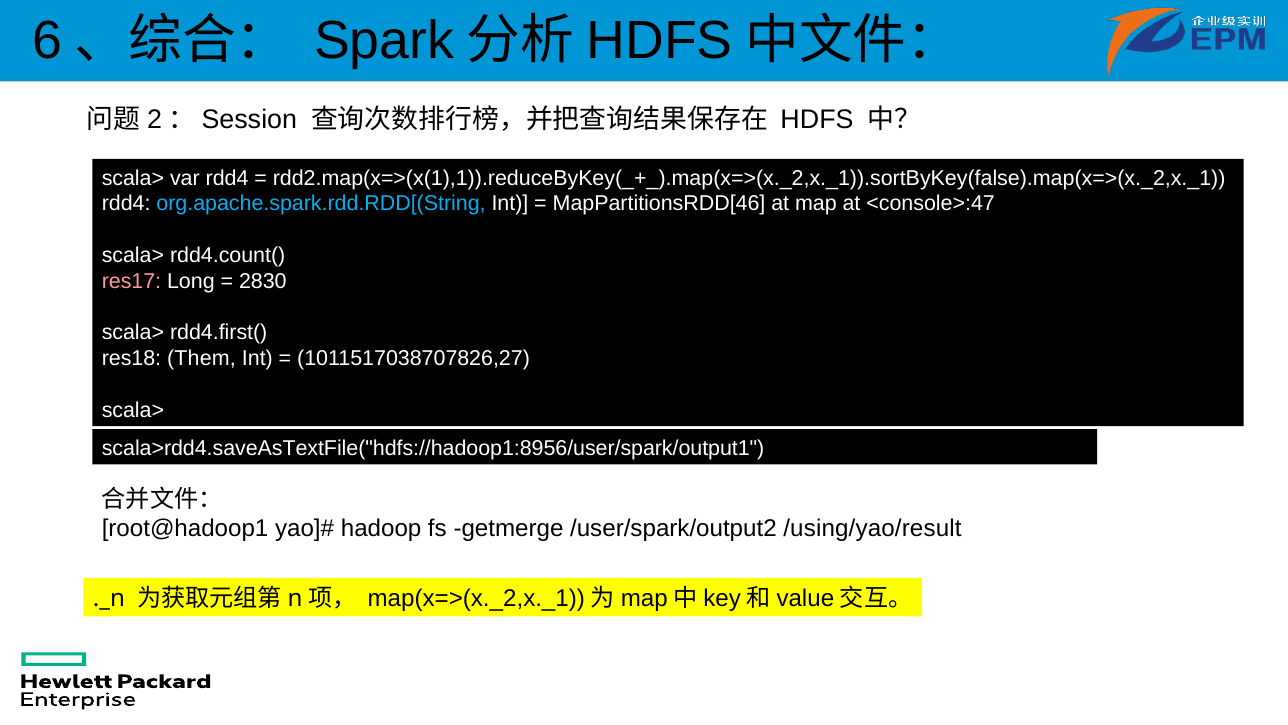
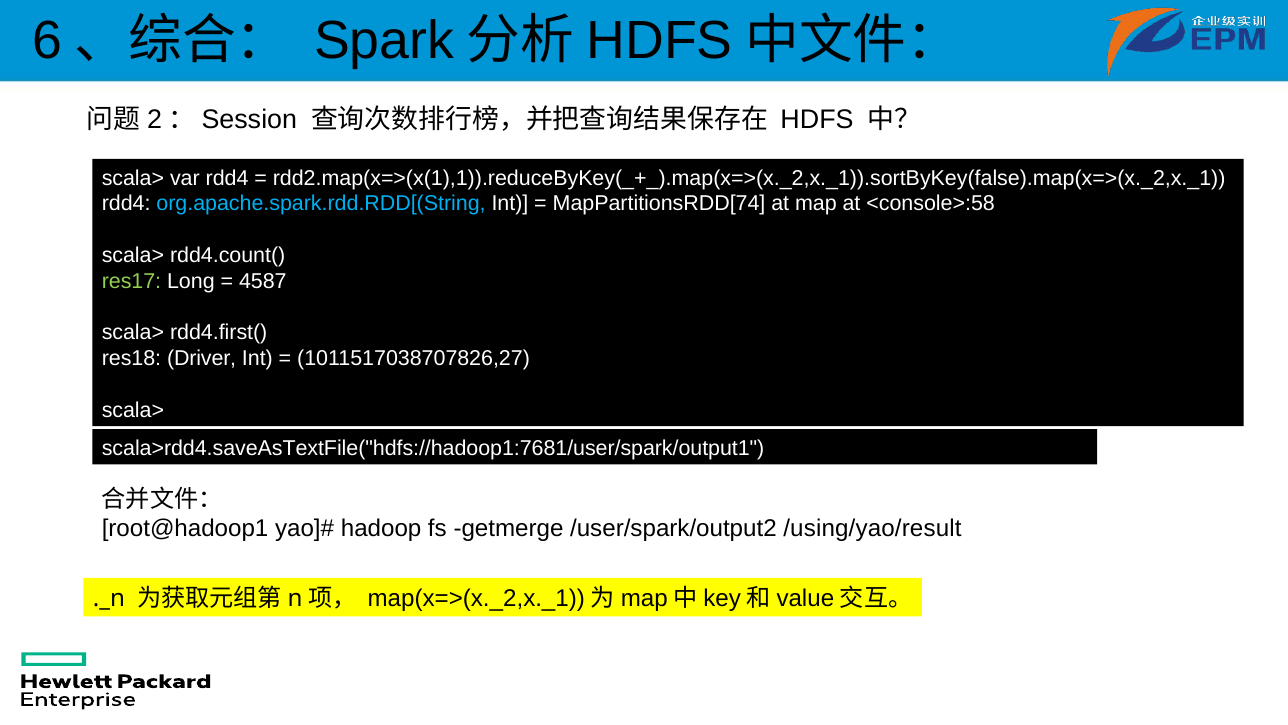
MapPartitionsRDD[46: MapPartitionsRDD[46 -> MapPartitionsRDD[74
<console>:47: <console>:47 -> <console>:58
res17 colour: pink -> light green
2830: 2830 -> 4587
Them: Them -> Driver
scala>rdd4.saveAsTextFile("hdfs://hadoop1:8956/user/spark/output1: scala>rdd4.saveAsTextFile("hdfs://hadoop1:8956/user/spark/output1 -> scala>rdd4.saveAsTextFile("hdfs://hadoop1:7681/user/spark/output1
